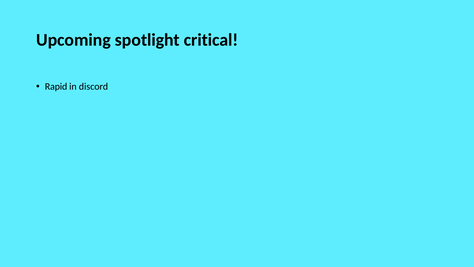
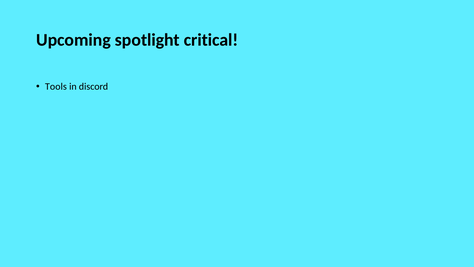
Rapid: Rapid -> Tools
